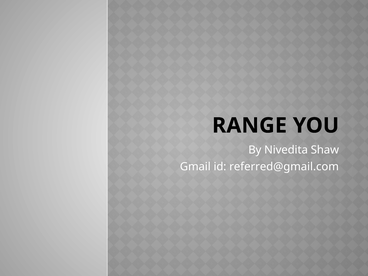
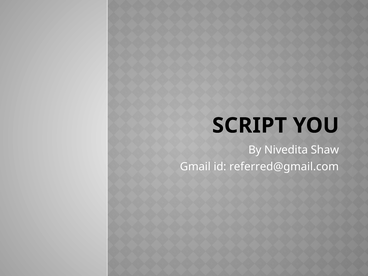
RANGE: RANGE -> SCRIPT
